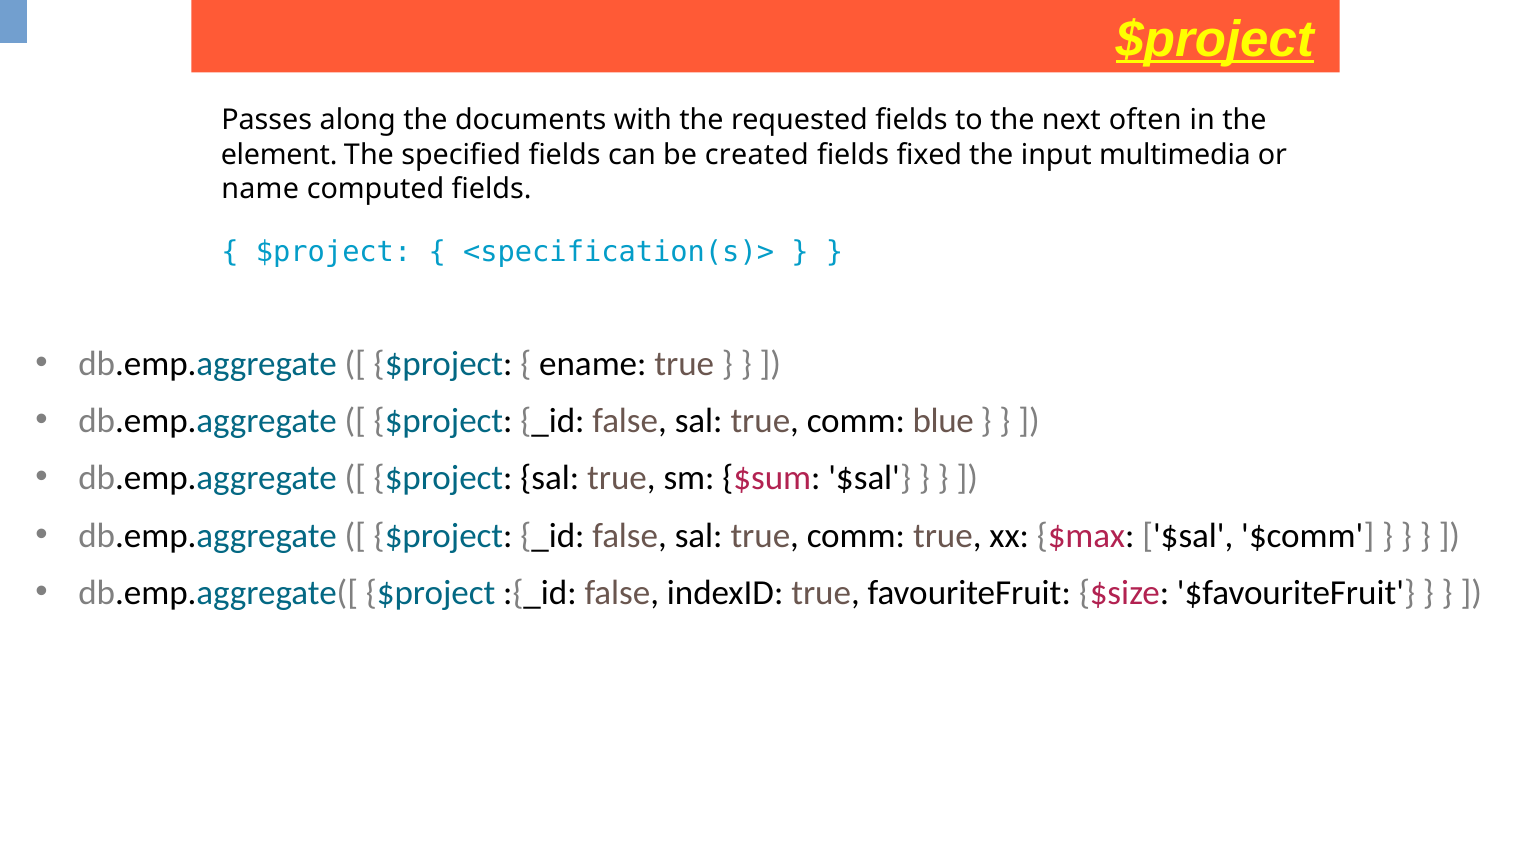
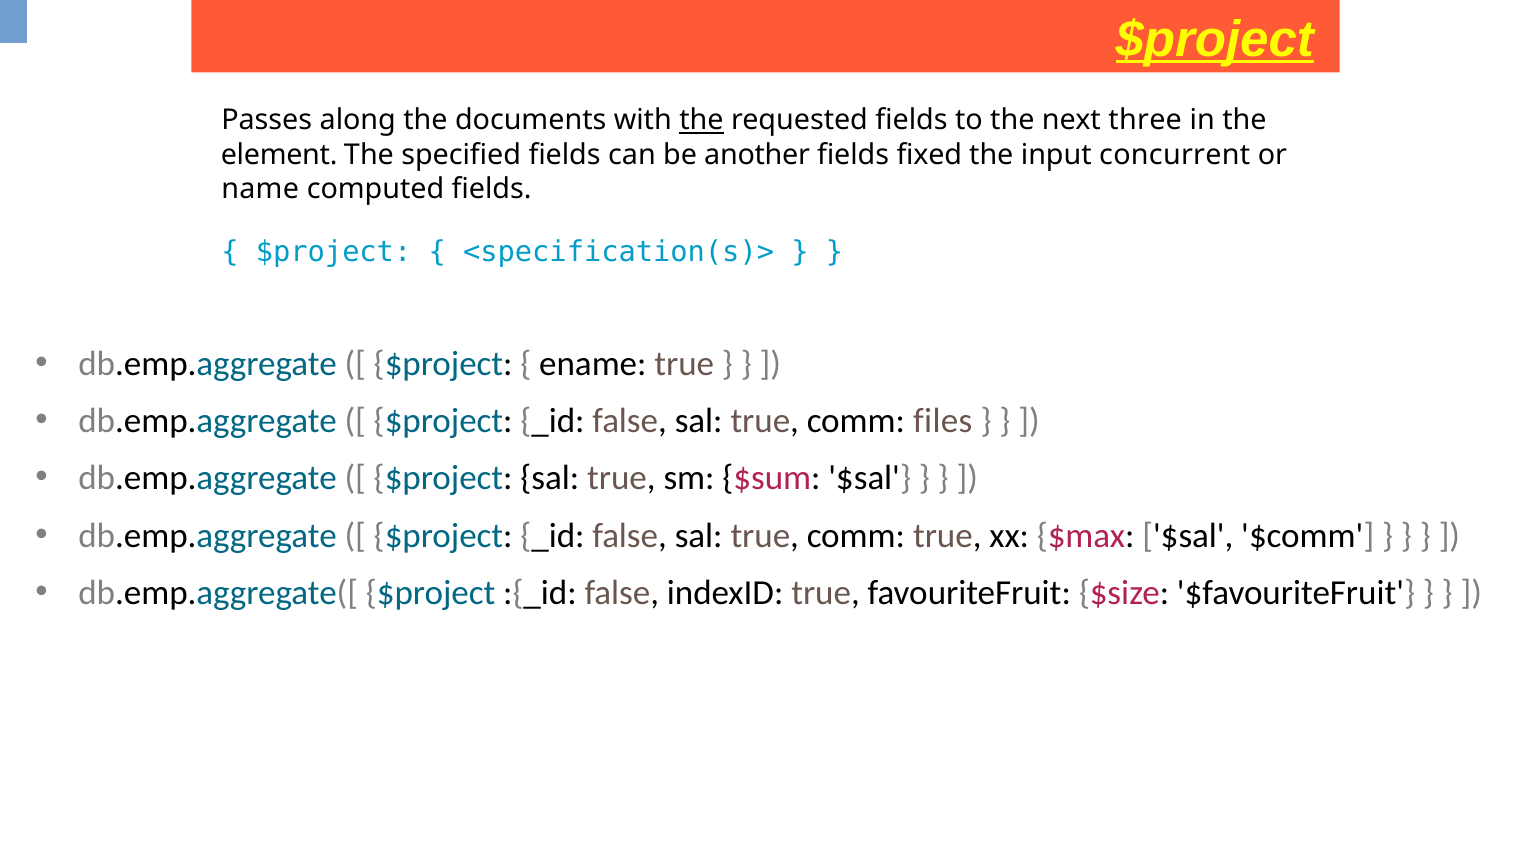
the at (701, 121) underline: none -> present
often: often -> three
created: created -> another
multimedia: multimedia -> concurrent
blue: blue -> files
